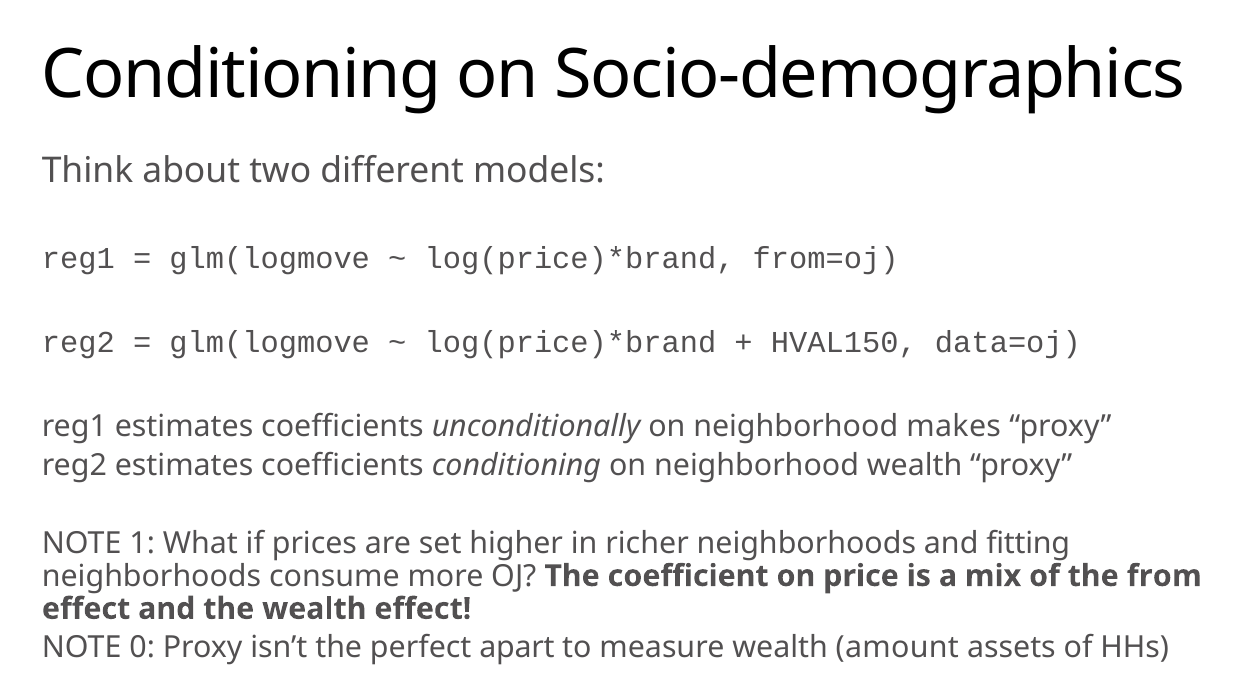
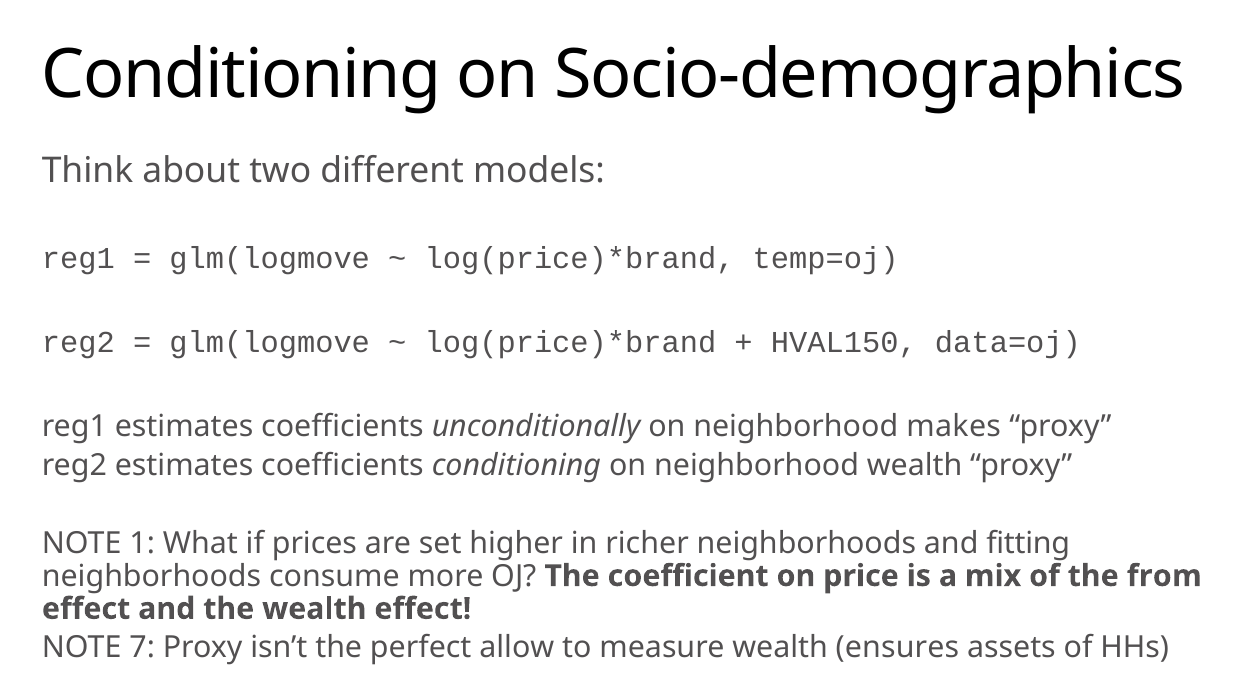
from=oj: from=oj -> temp=oj
0: 0 -> 7
apart: apart -> allow
amount: amount -> ensures
